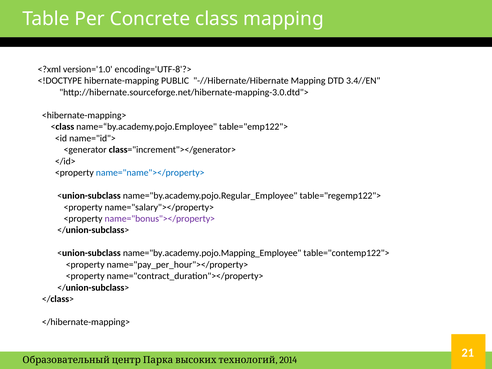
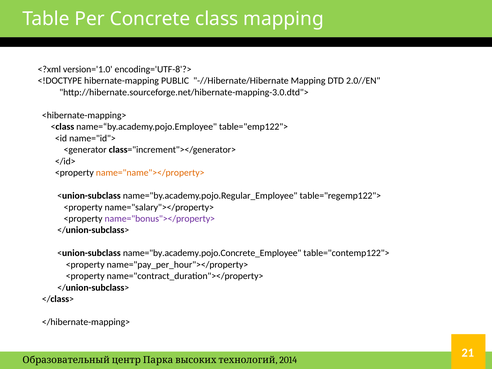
3.4//EN: 3.4//EN -> 2.0//EN
name="name"></property> colour: blue -> orange
name="by.academy.pojo.Mapping_Employee: name="by.academy.pojo.Mapping_Employee -> name="by.academy.pojo.Concrete_Employee
